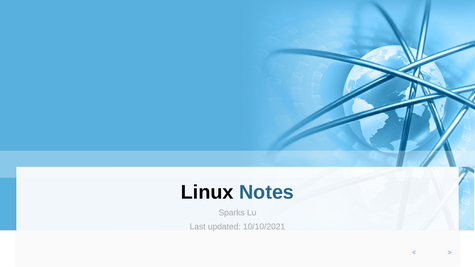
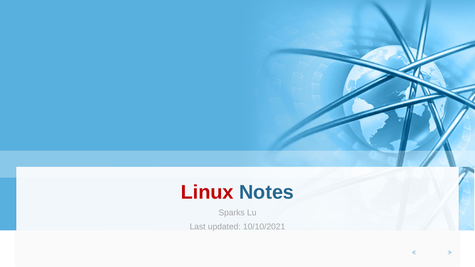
Linux colour: black -> red
